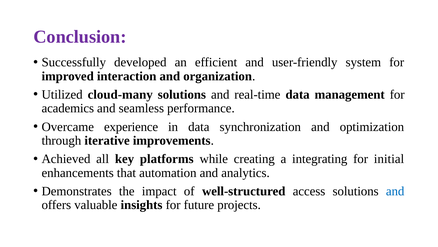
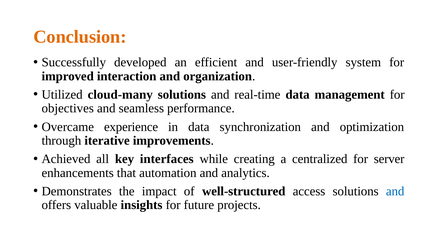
Conclusion colour: purple -> orange
academics: academics -> objectives
platforms: platforms -> interfaces
integrating: integrating -> centralized
initial: initial -> server
